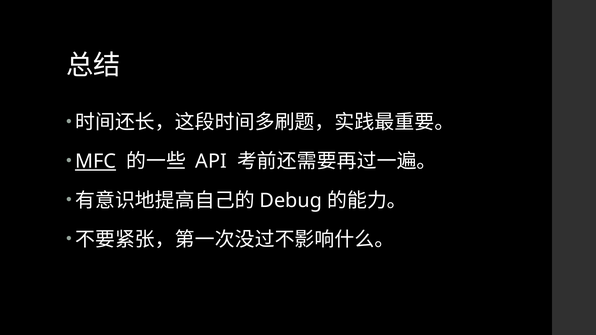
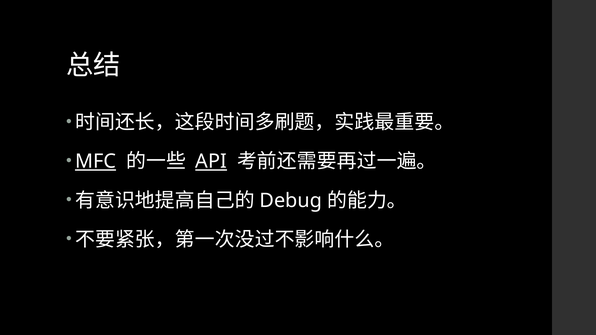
API underline: none -> present
